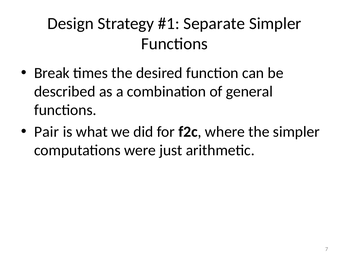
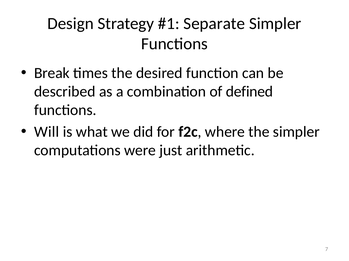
general: general -> defined
Pair: Pair -> Will
